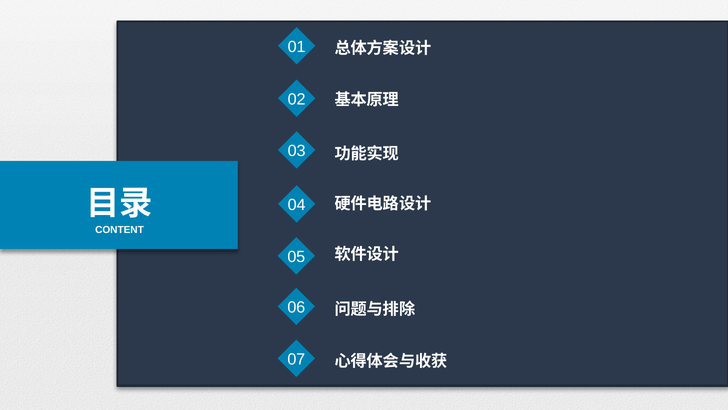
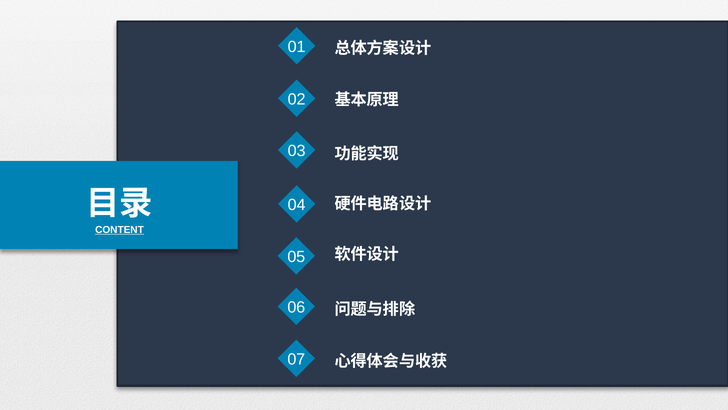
CONTENT underline: none -> present
